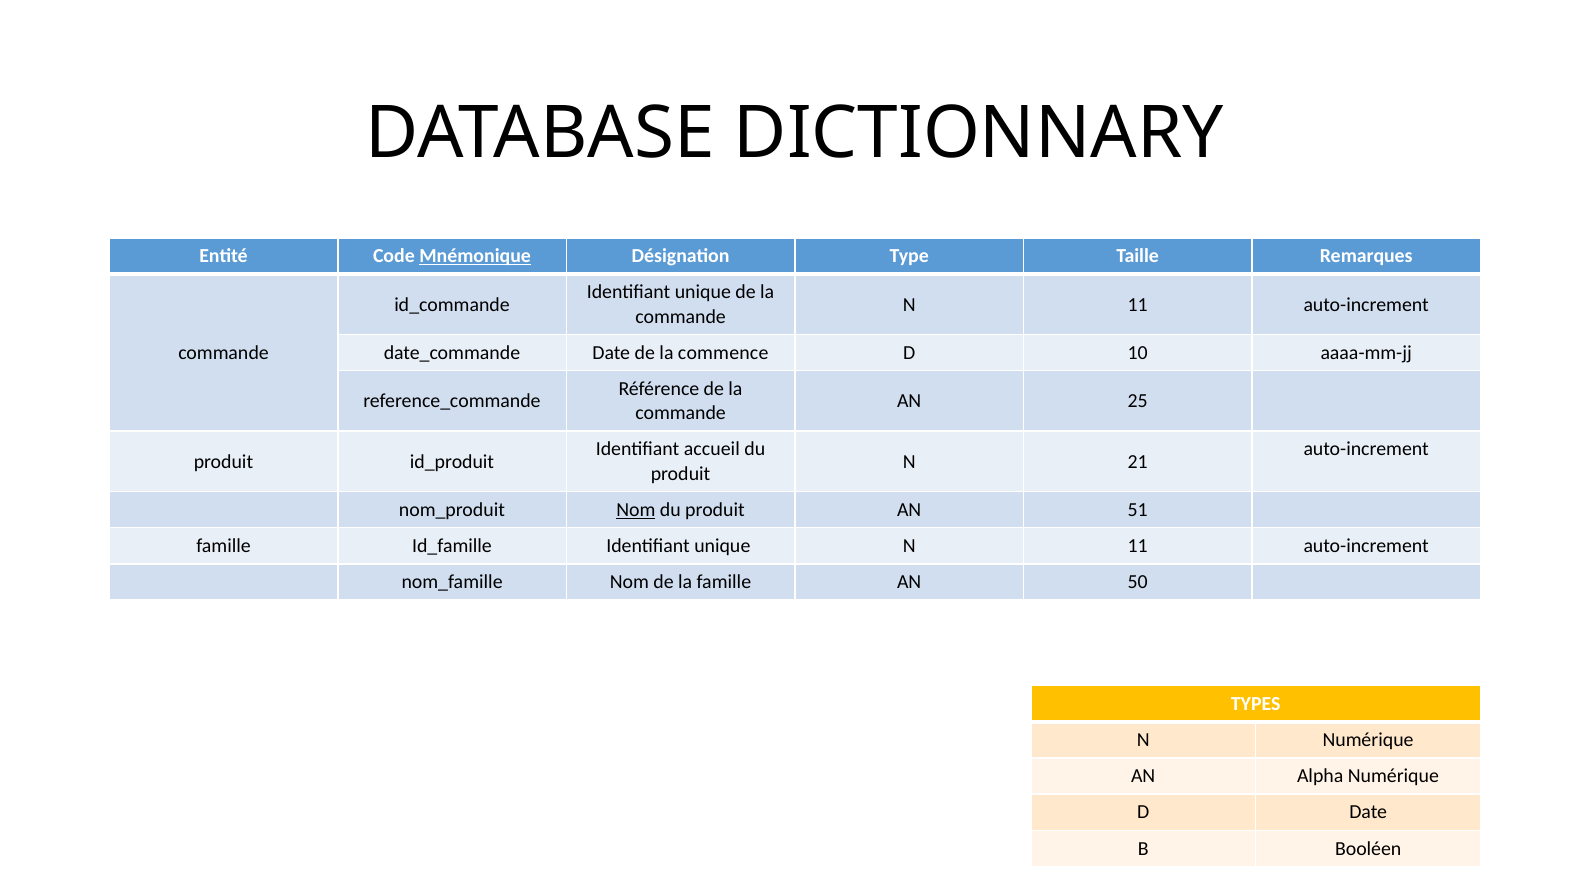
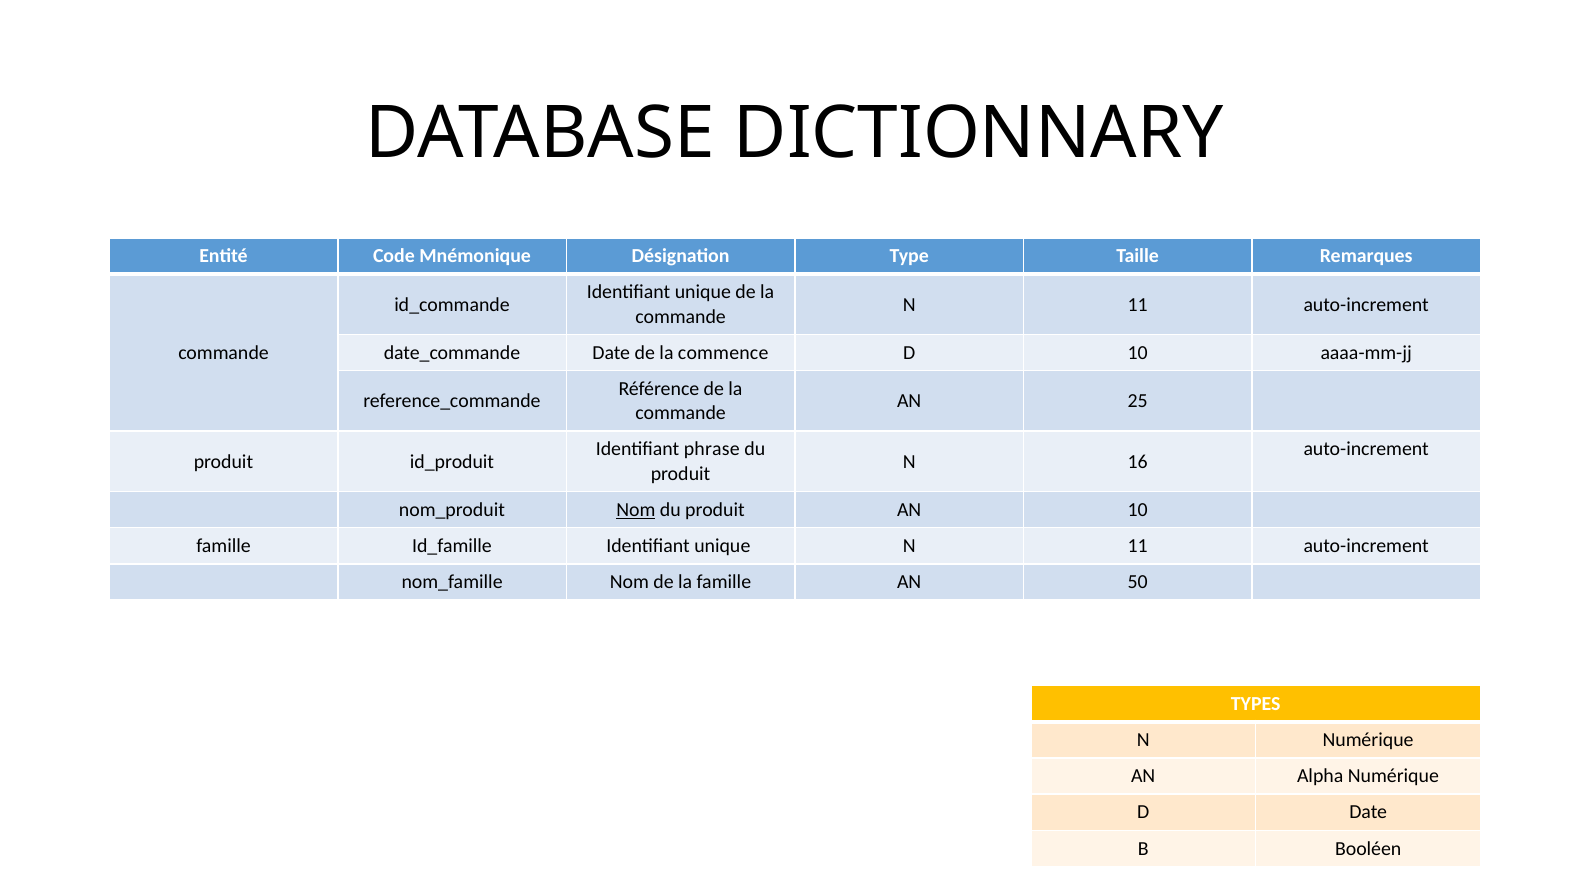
Mnémonique underline: present -> none
accueil: accueil -> phrase
21: 21 -> 16
AN 51: 51 -> 10
